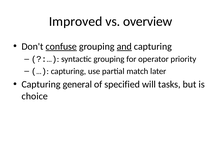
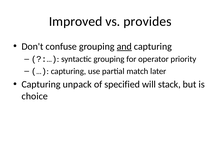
overview: overview -> provides
confuse underline: present -> none
general: general -> unpack
tasks: tasks -> stack
